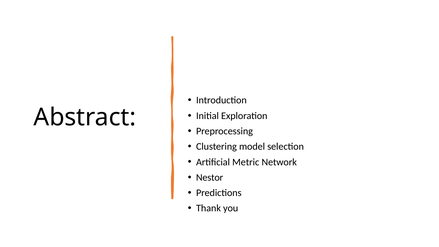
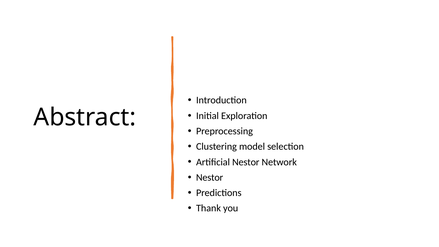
Artificial Metric: Metric -> Nestor
